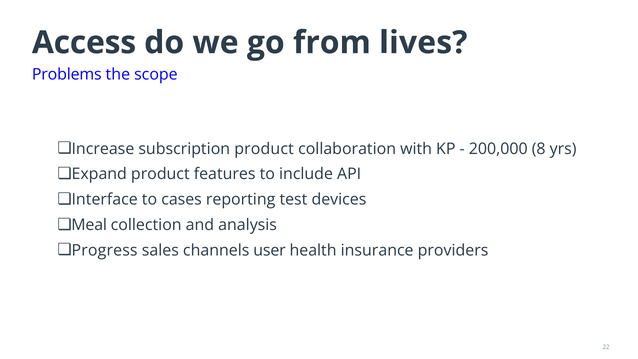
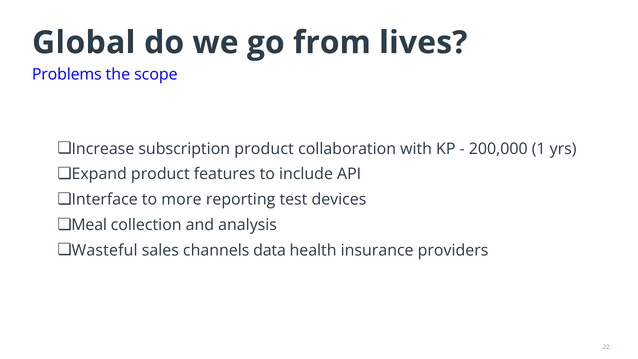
Access: Access -> Global
8: 8 -> 1
cases: cases -> more
Progress: Progress -> Wasteful
user: user -> data
